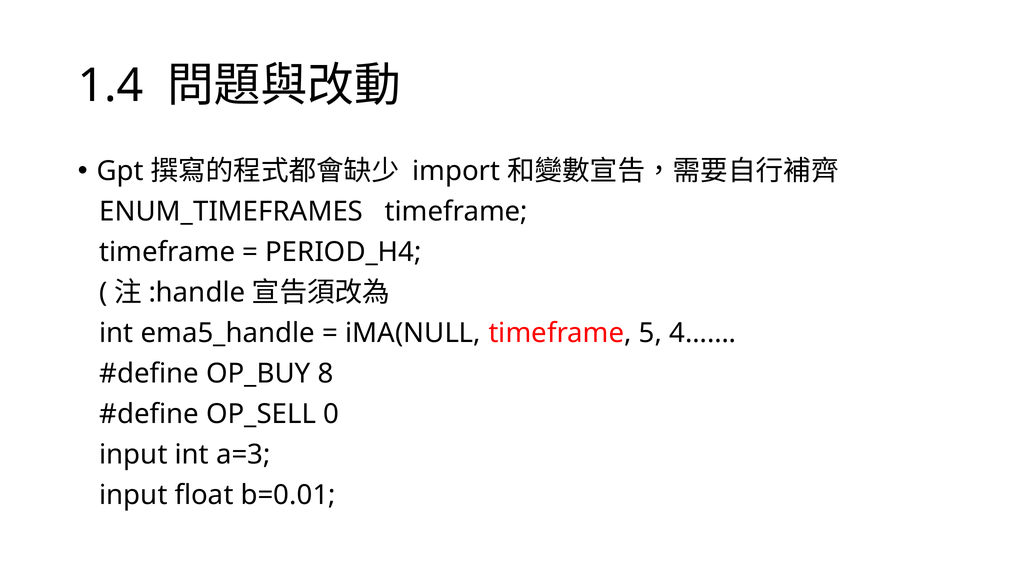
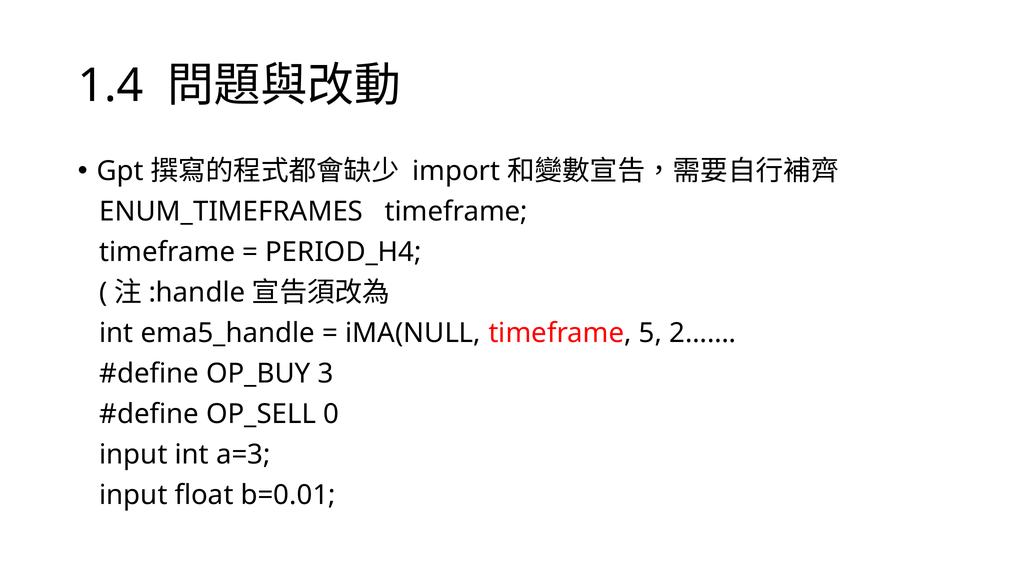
4……: 4…… -> 2……
8: 8 -> 3
